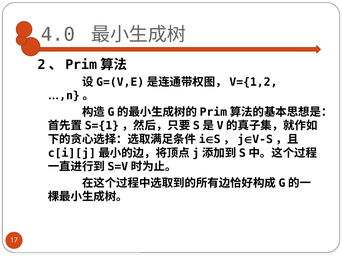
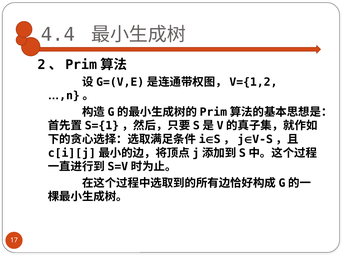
4.0: 4.0 -> 4.4
